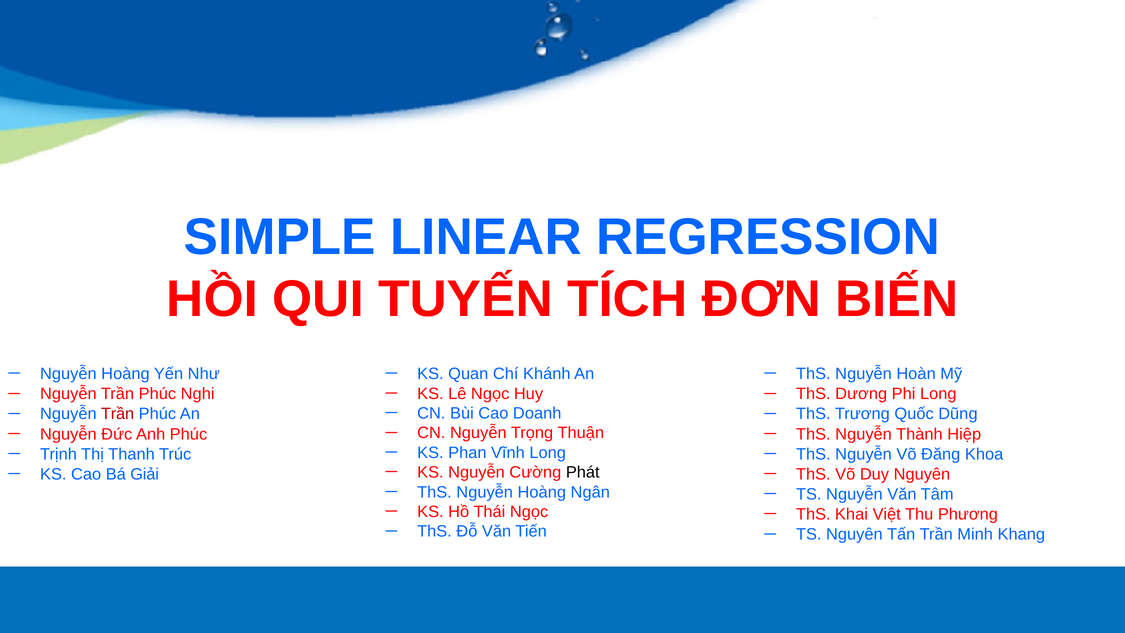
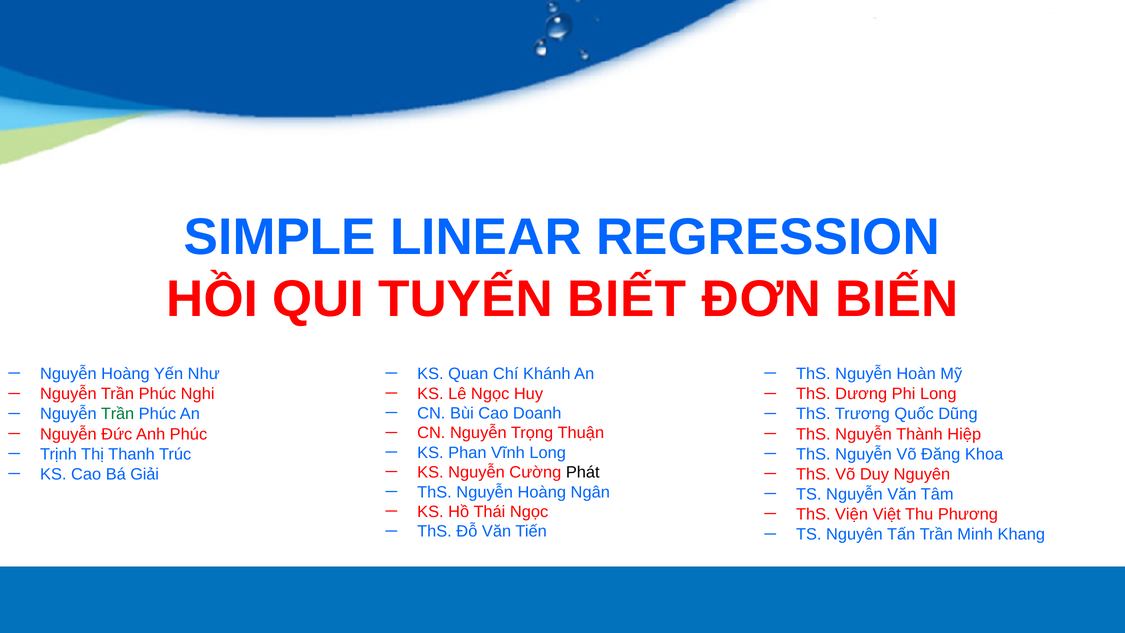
TÍCH: TÍCH -> BIẾT
Trần at (118, 414) colour: red -> green
Khai: Khai -> Viện
